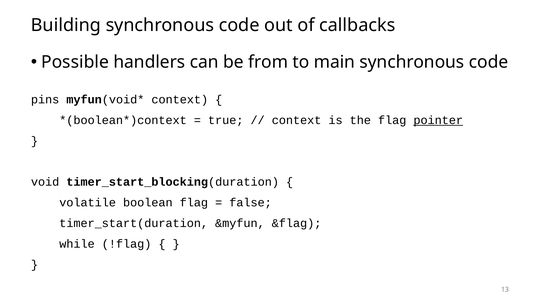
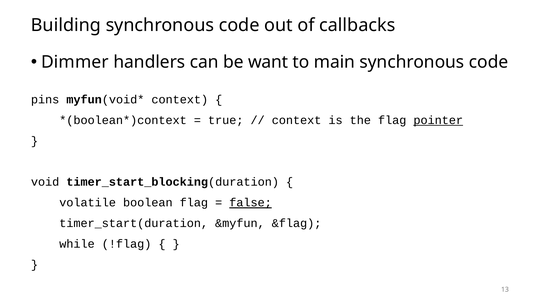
Possible: Possible -> Dimmer
from: from -> want
false underline: none -> present
